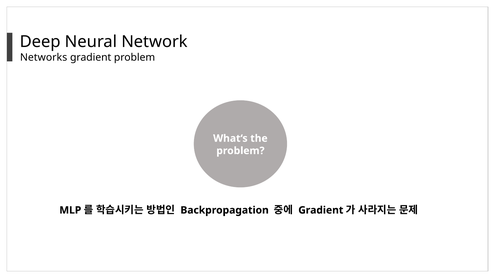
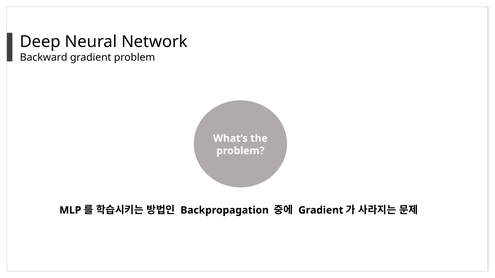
Networks: Networks -> Backward
